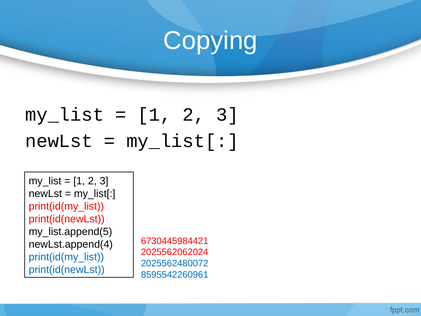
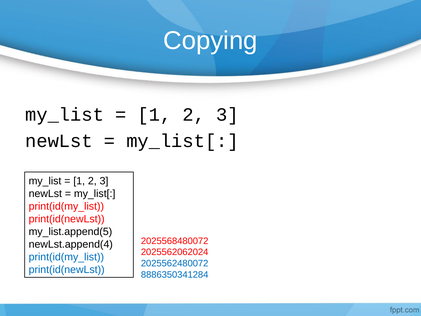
6730445984421: 6730445984421 -> 2025568480072
8595542260961: 8595542260961 -> 8886350341284
